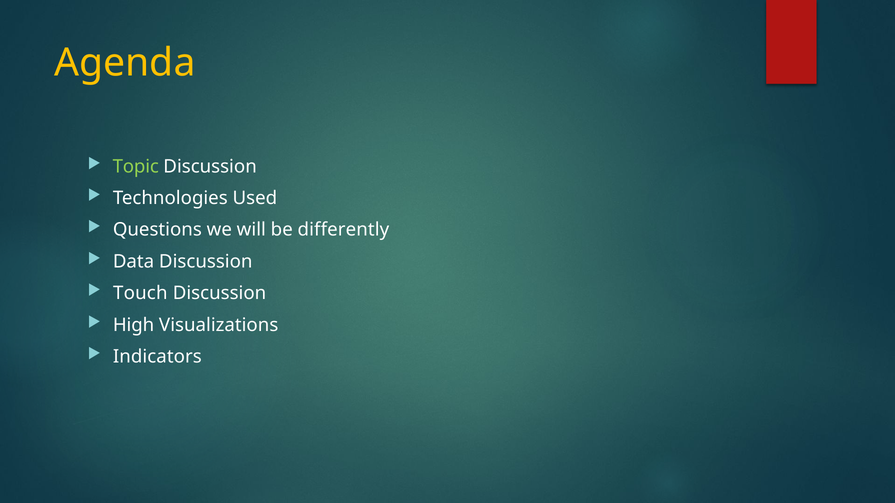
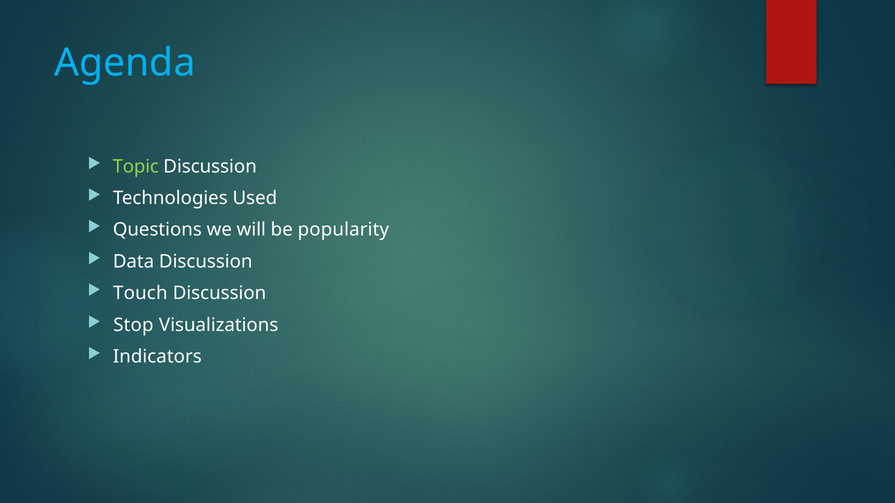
Agenda colour: yellow -> light blue
differently: differently -> popularity
High: High -> Stop
